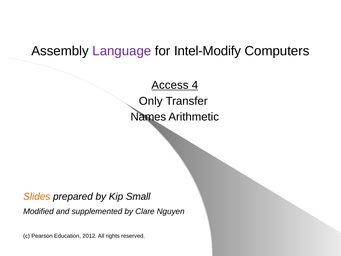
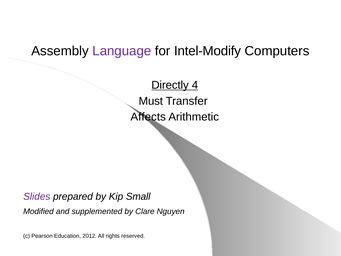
Access: Access -> Directly
Only: Only -> Must
Names: Names -> Affects
Slides colour: orange -> purple
